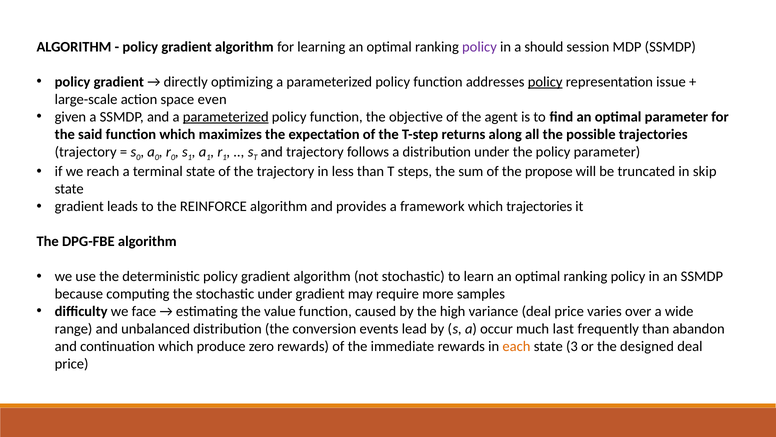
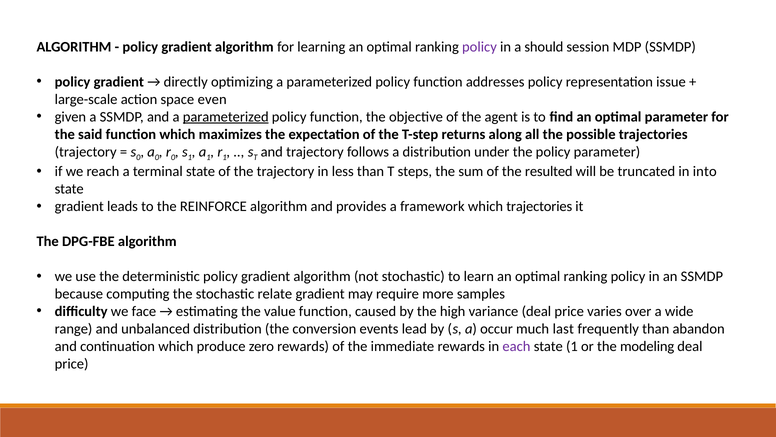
policy at (545, 82) underline: present -> none
propose: propose -> resulted
skip: skip -> into
stochastic under: under -> relate
each colour: orange -> purple
state 3: 3 -> 1
designed: designed -> modeling
